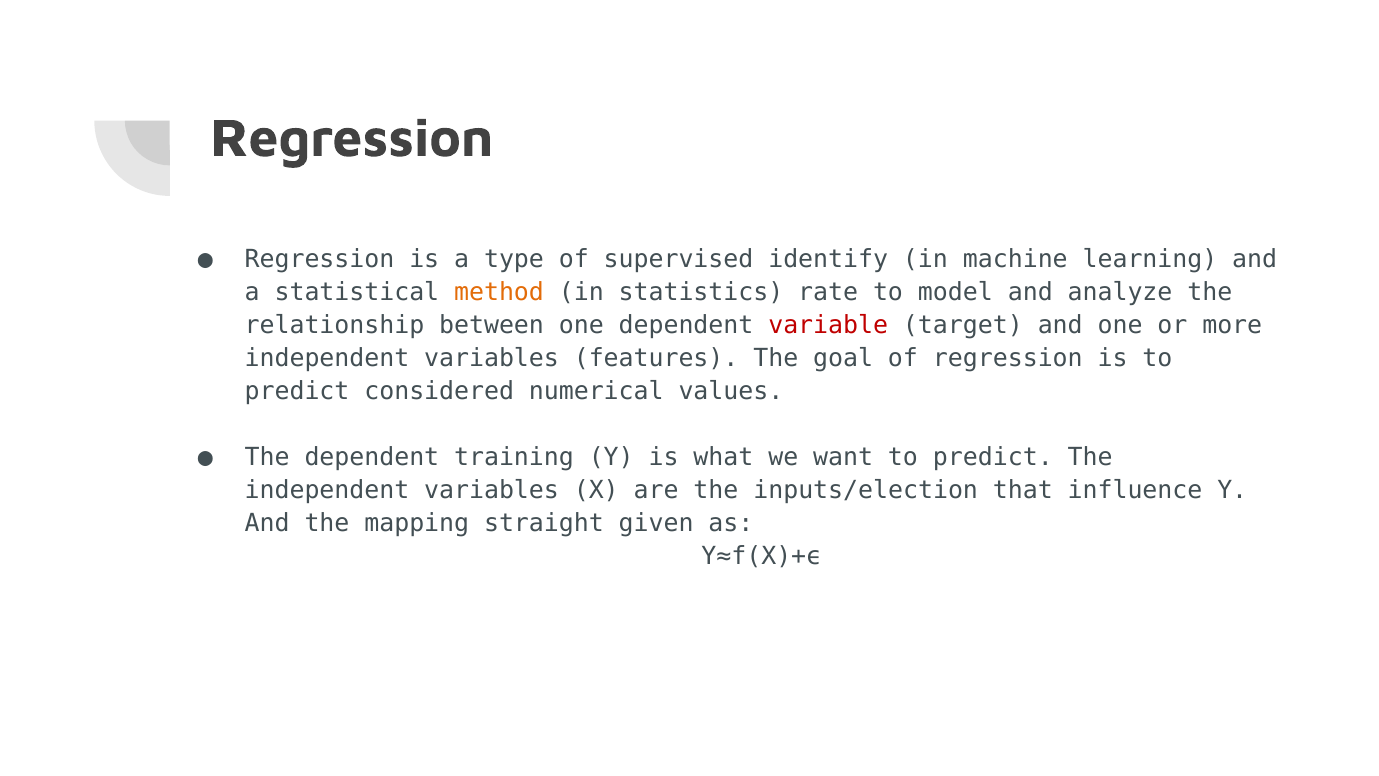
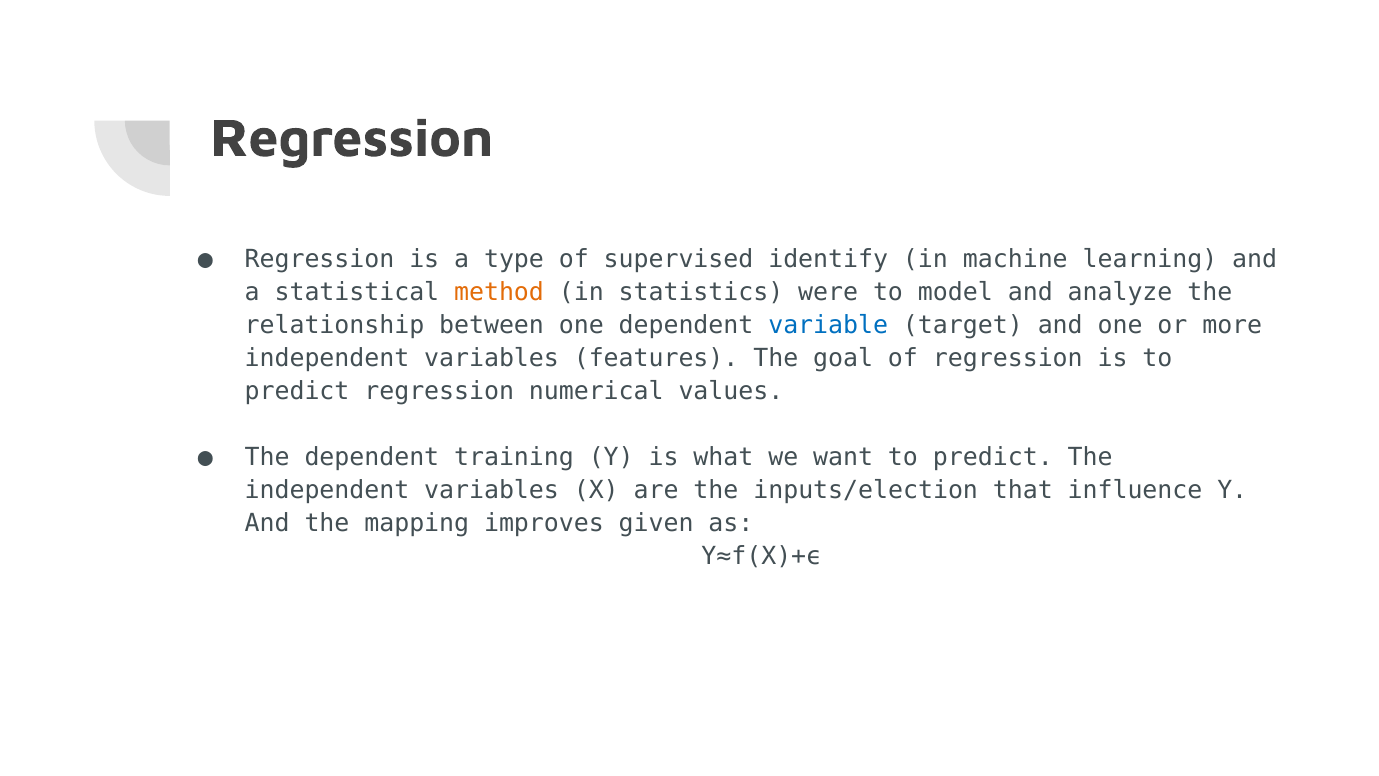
rate: rate -> were
variable colour: red -> blue
predict considered: considered -> regression
straight: straight -> improves
